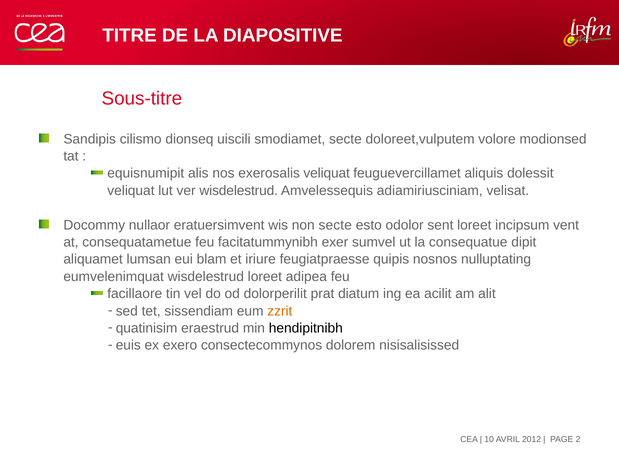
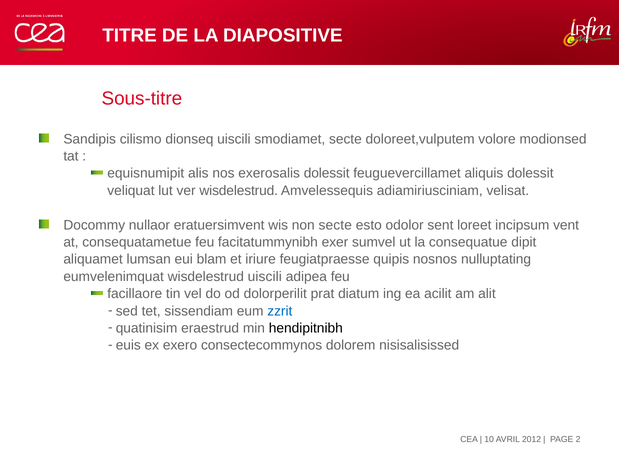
exerosalis veliquat: veliquat -> dolessit
wisdelestrud loreet: loreet -> uiscili
zzrit colour: orange -> blue
